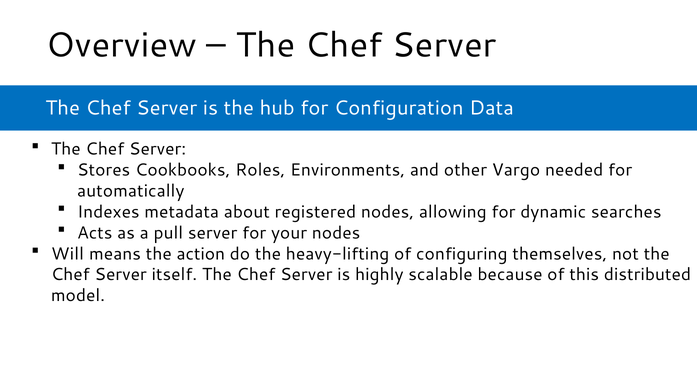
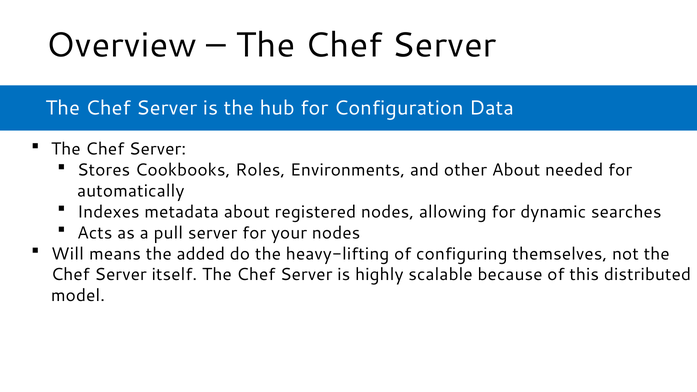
other Vargo: Vargo -> About
action: action -> added
